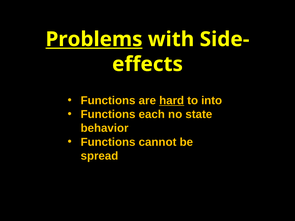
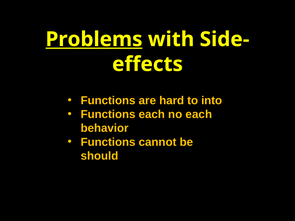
hard underline: present -> none
no state: state -> each
spread: spread -> should
